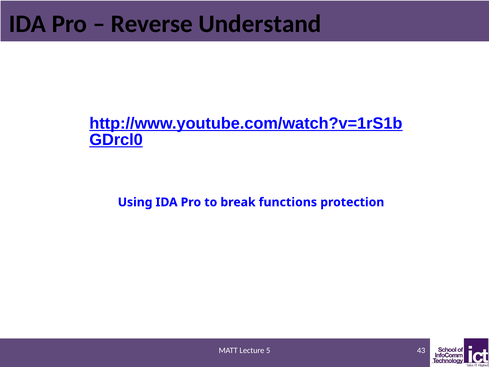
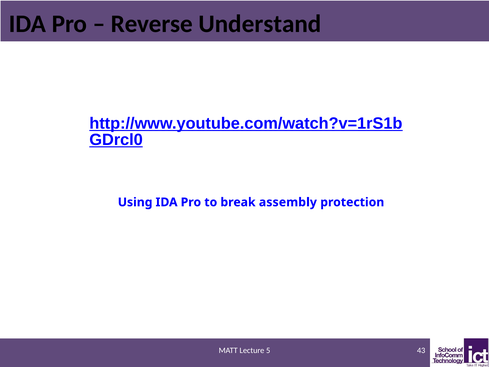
functions: functions -> assembly
